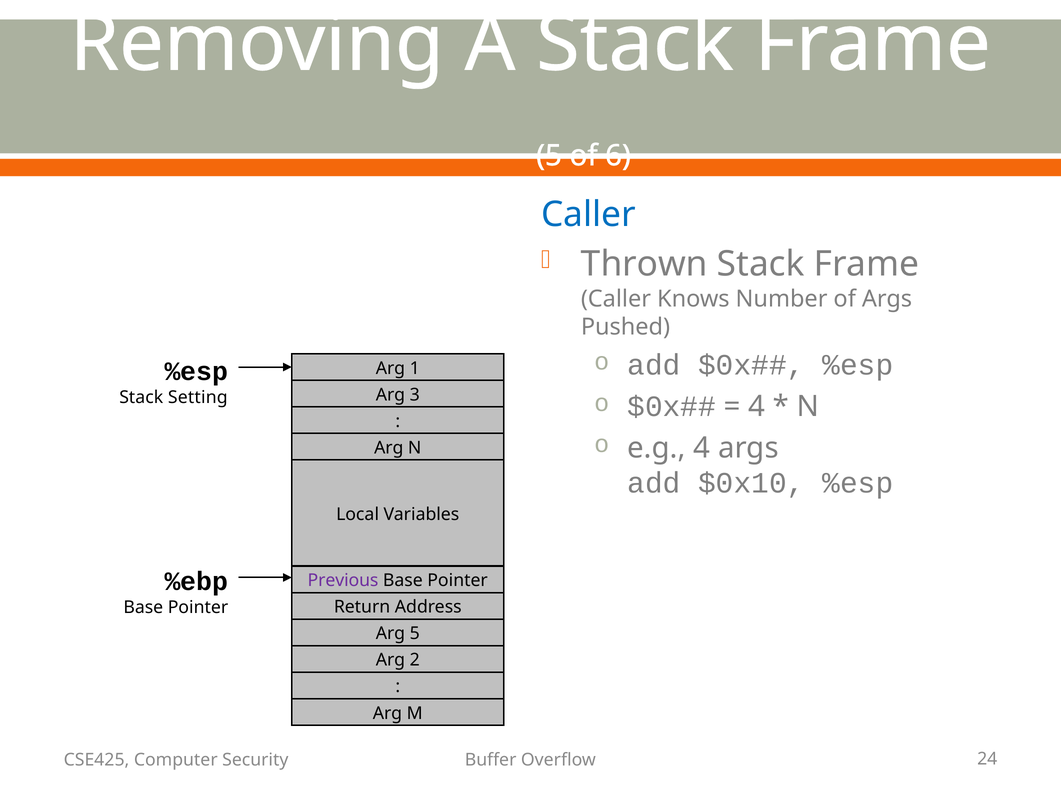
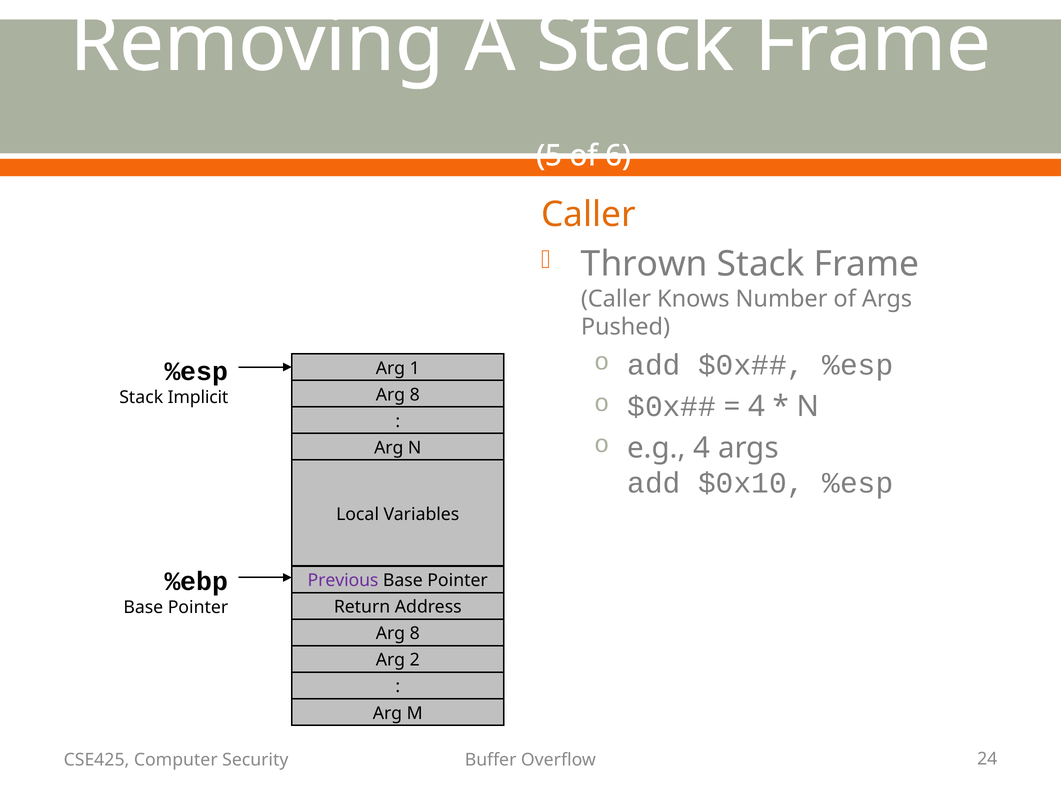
Caller at (589, 215) colour: blue -> orange
3 at (415, 395): 3 -> 8
Setting: Setting -> Implicit
5 at (415, 633): 5 -> 8
